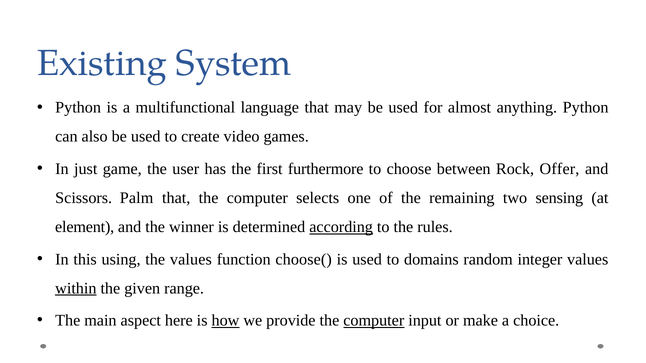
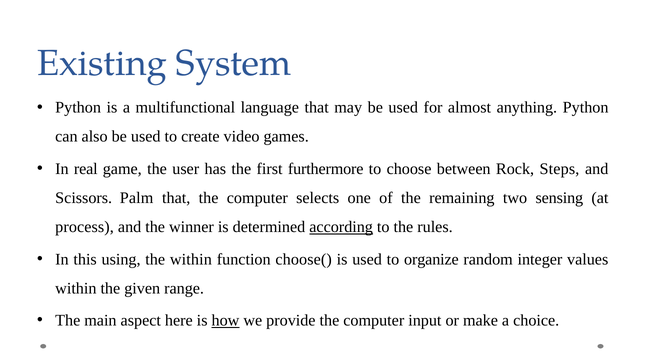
just: just -> real
Offer: Offer -> Steps
element: element -> process
the values: values -> within
domains: domains -> organize
within at (76, 289) underline: present -> none
computer at (374, 321) underline: present -> none
